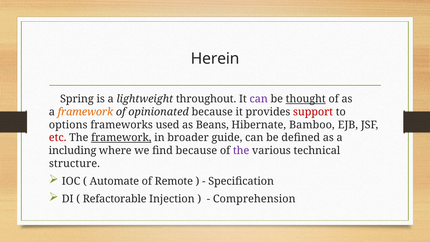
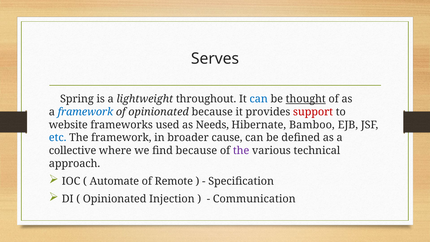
Herein: Herein -> Serves
can at (259, 99) colour: purple -> blue
framework at (85, 112) colour: orange -> blue
options: options -> website
Beans: Beans -> Needs
etc colour: red -> blue
framework at (121, 138) underline: present -> none
guide: guide -> cause
including: including -> collective
structure: structure -> approach
Refactorable at (115, 199): Refactorable -> Opinionated
Comprehension: Comprehension -> Communication
